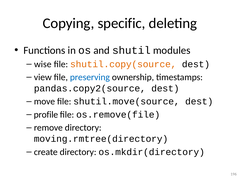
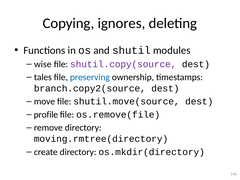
specific: specific -> ignores
shutil.copy(source colour: orange -> purple
view: view -> tales
pandas.copy2(source: pandas.copy2(source -> branch.copy2(source
